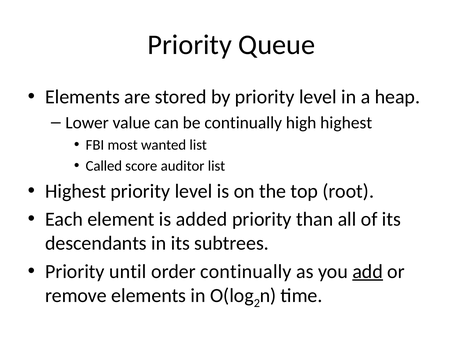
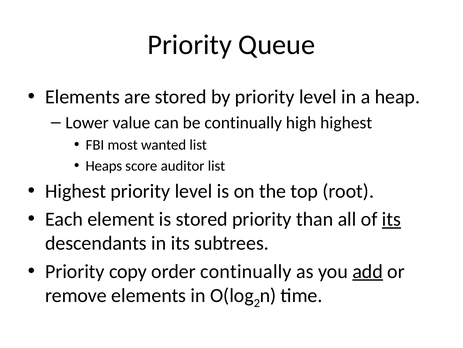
Called: Called -> Heaps
is added: added -> stored
its at (392, 219) underline: none -> present
until: until -> copy
